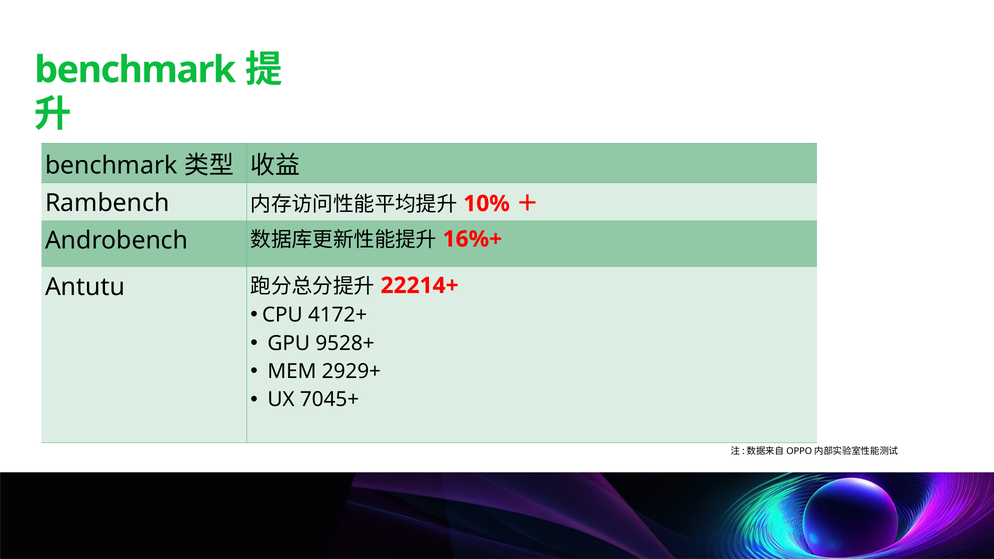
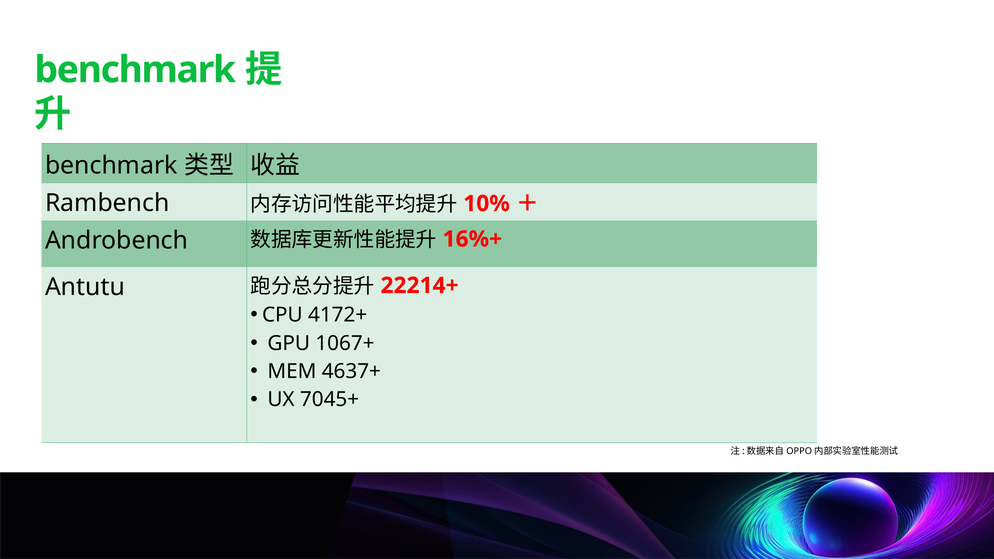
9528+: 9528+ -> 1067+
2929+: 2929+ -> 4637+
